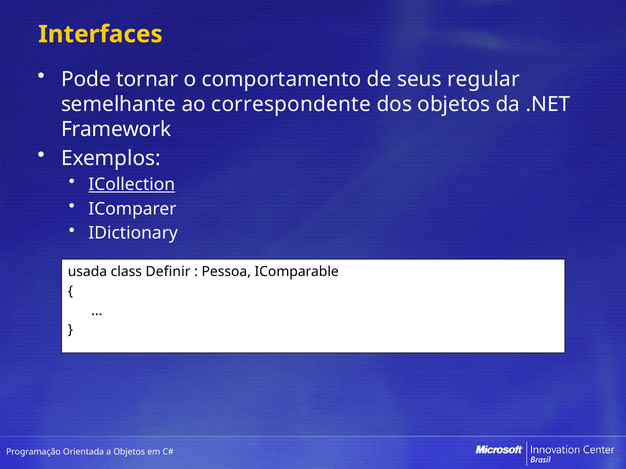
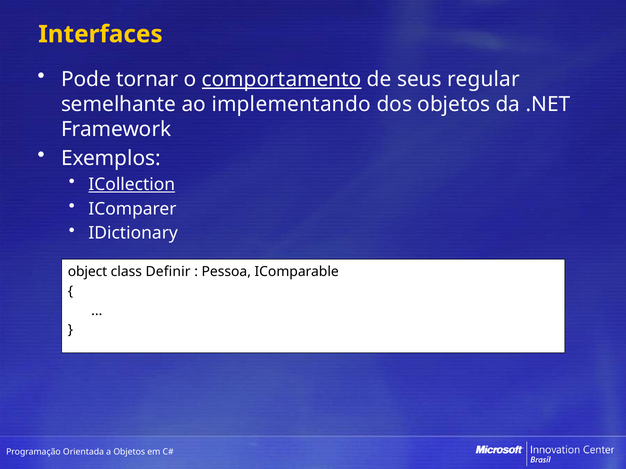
comportamento underline: none -> present
correspondente: correspondente -> implementando
usada: usada -> object
